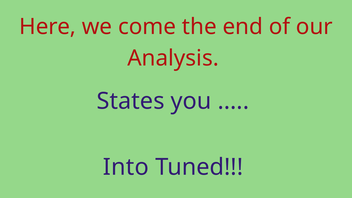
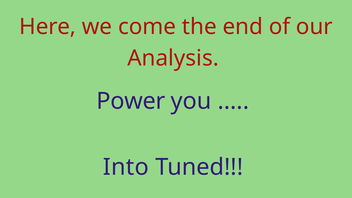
States: States -> Power
